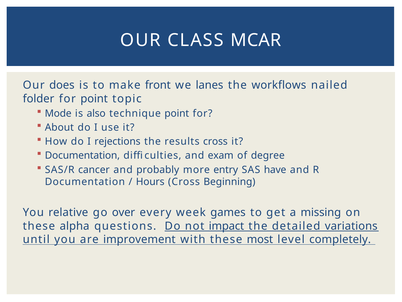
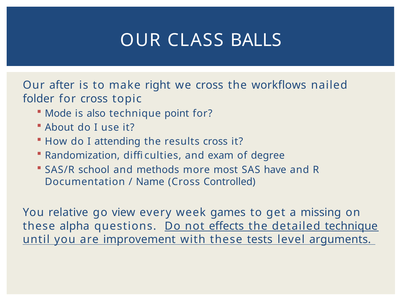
MCAR: MCAR -> BALLS
does: does -> after
front: front -> right
we lanes: lanes -> cross
for point: point -> cross
rejections: rejections -> attending
Documentation at (82, 155): Documentation -> Randomization
cancer: cancer -> school
probably: probably -> methods
entry: entry -> most
Hours: Hours -> Name
Beginning: Beginning -> Controlled
over: over -> view
impact: impact -> effects
detailed variations: variations -> technique
most: most -> tests
completely: completely -> arguments
